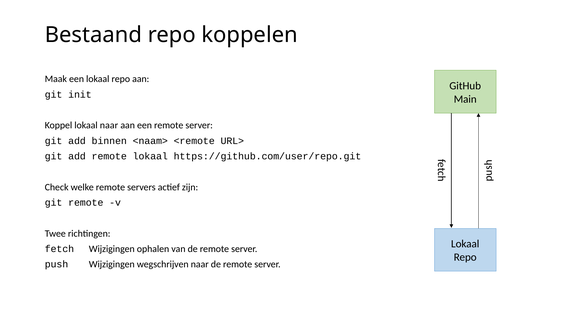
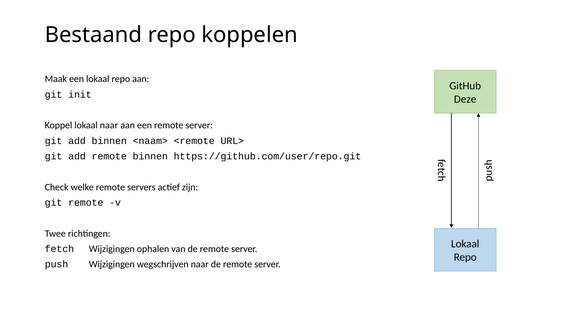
Main: Main -> Deze
remote lokaal: lokaal -> binnen
